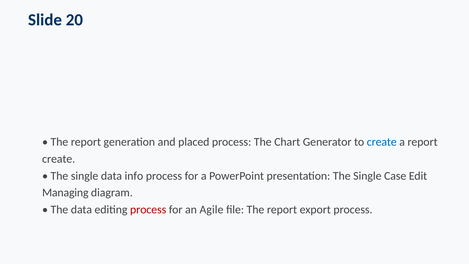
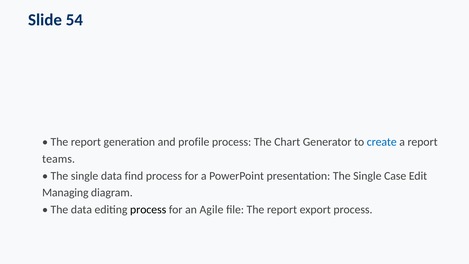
20: 20 -> 54
placed: placed -> profile
create at (59, 159): create -> teams
info: info -> find
process at (148, 209) colour: red -> black
